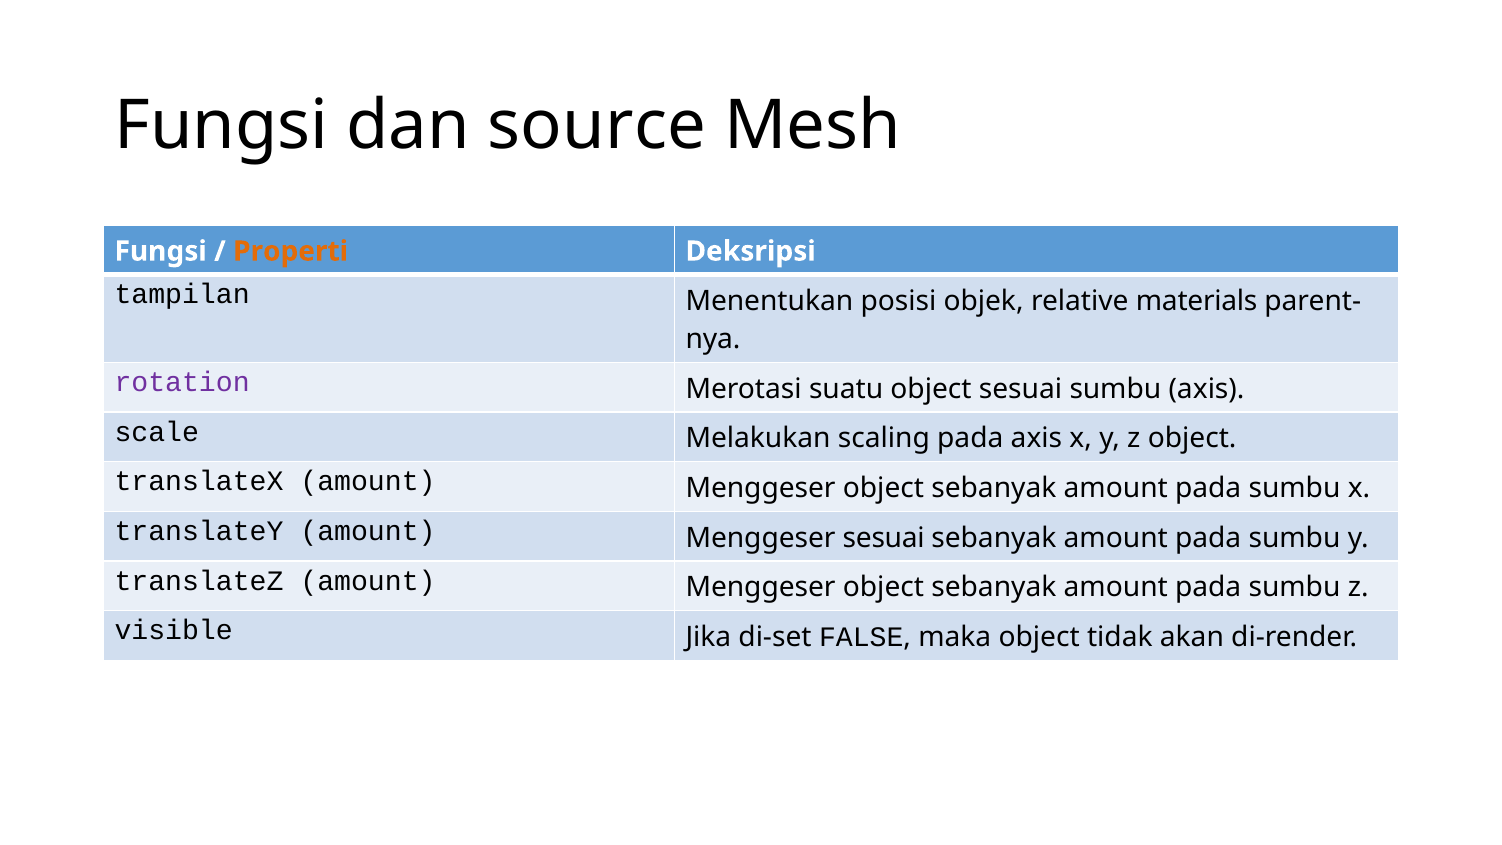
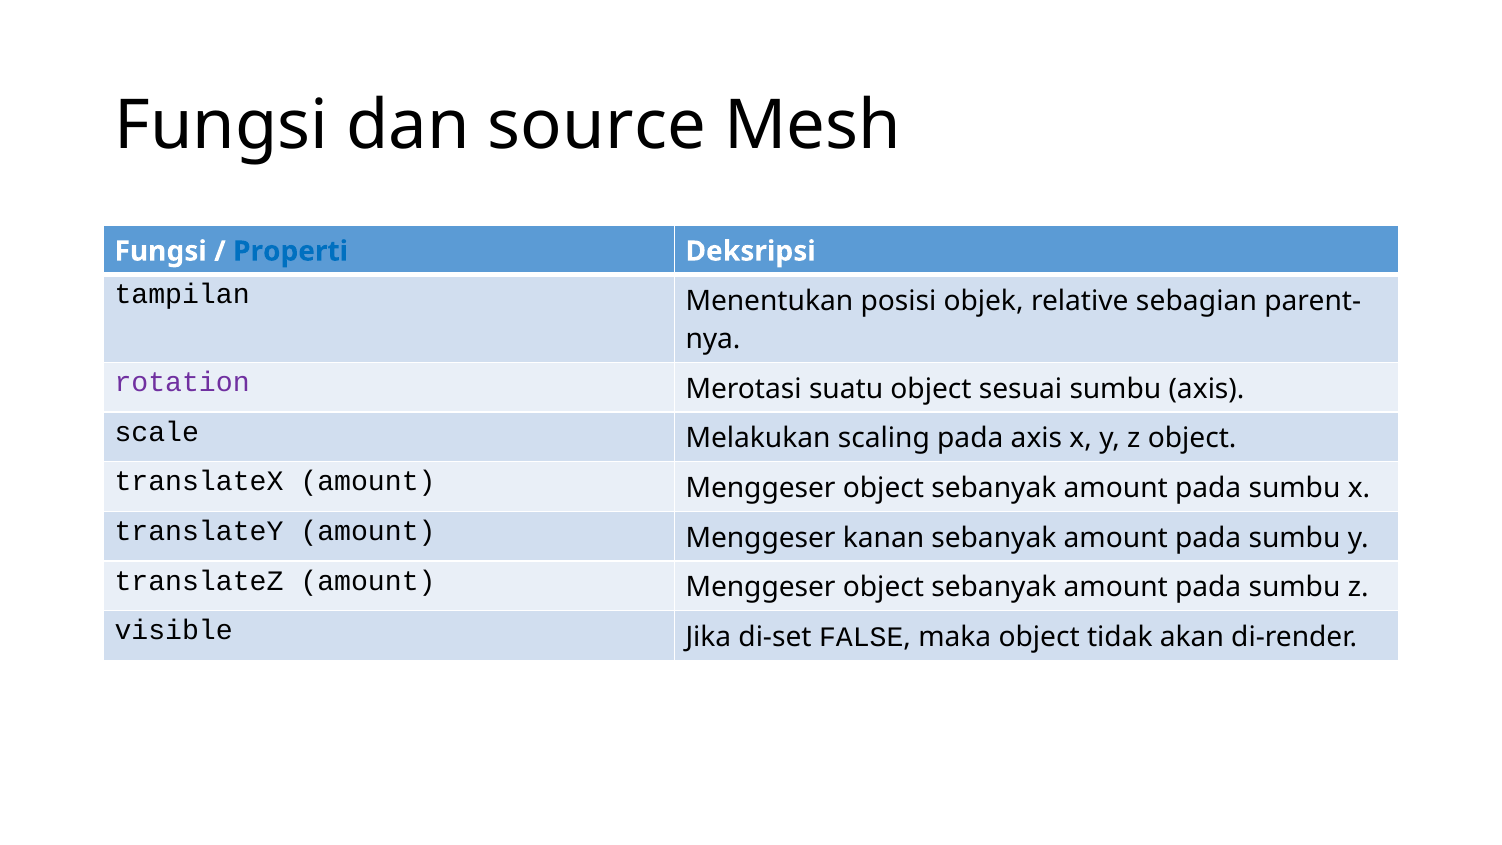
Properti colour: orange -> blue
materials: materials -> sebagian
Menggeser sesuai: sesuai -> kanan
